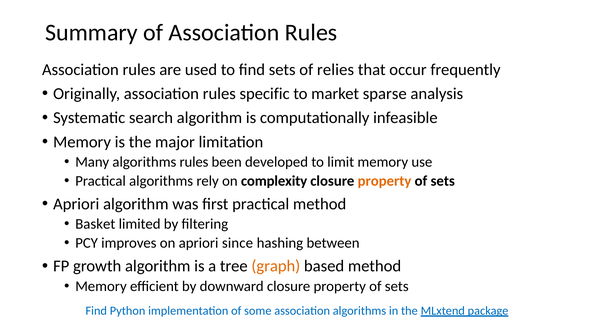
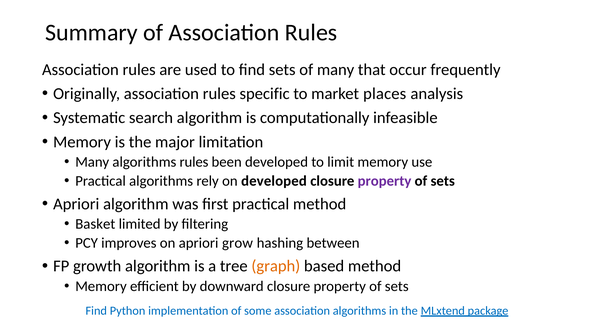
of relies: relies -> many
sparse: sparse -> places
on complexity: complexity -> developed
property at (385, 181) colour: orange -> purple
since: since -> grow
